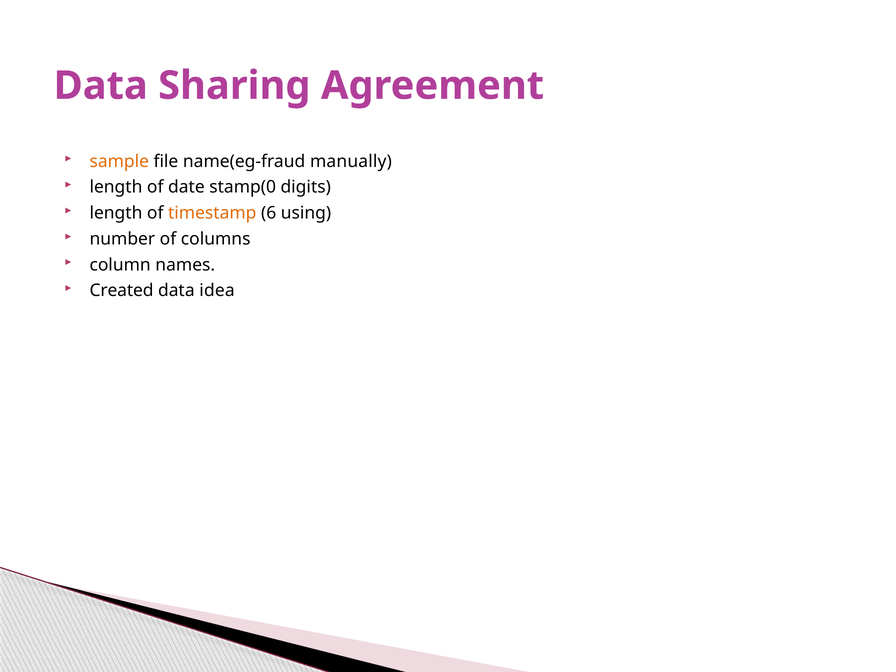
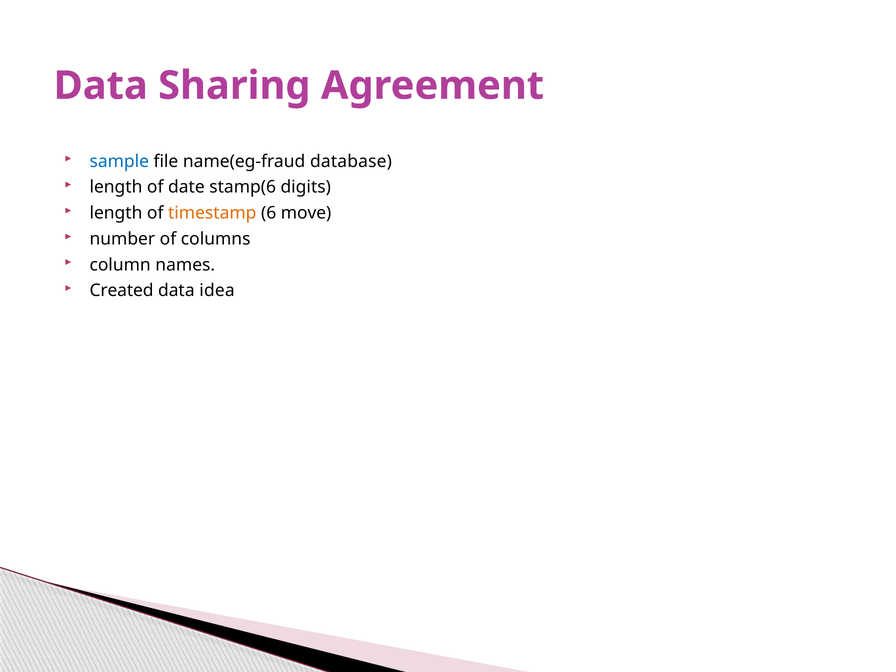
sample colour: orange -> blue
manually: manually -> database
stamp(0: stamp(0 -> stamp(6
using: using -> move
